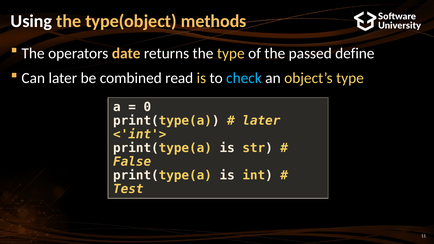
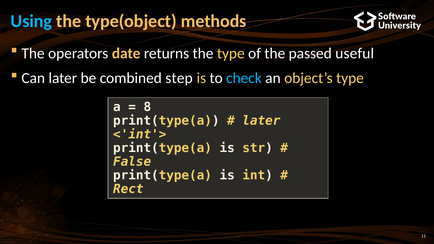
Using colour: white -> light blue
define: define -> useful
read: read -> step
0: 0 -> 8
Test: Test -> Rect
